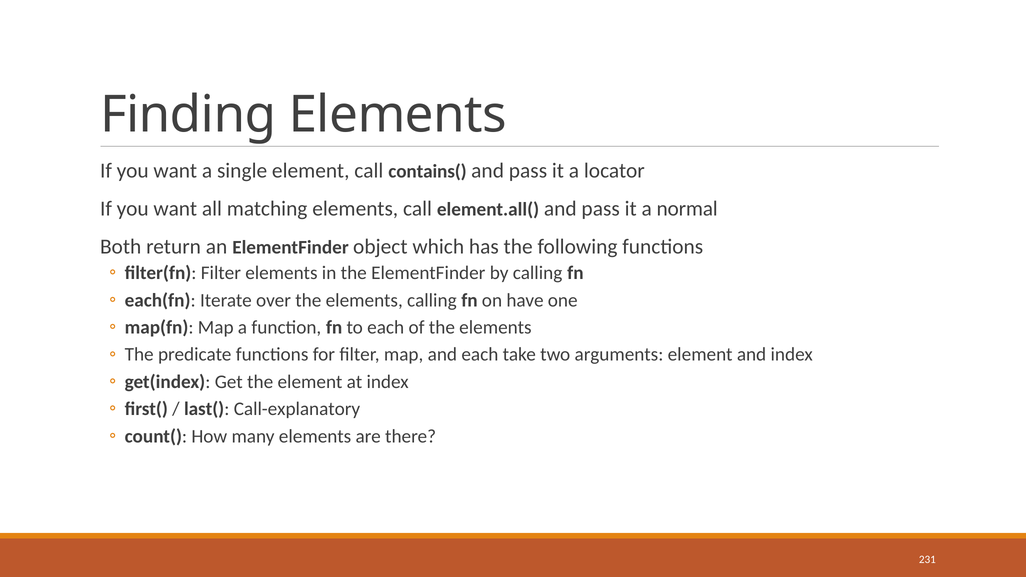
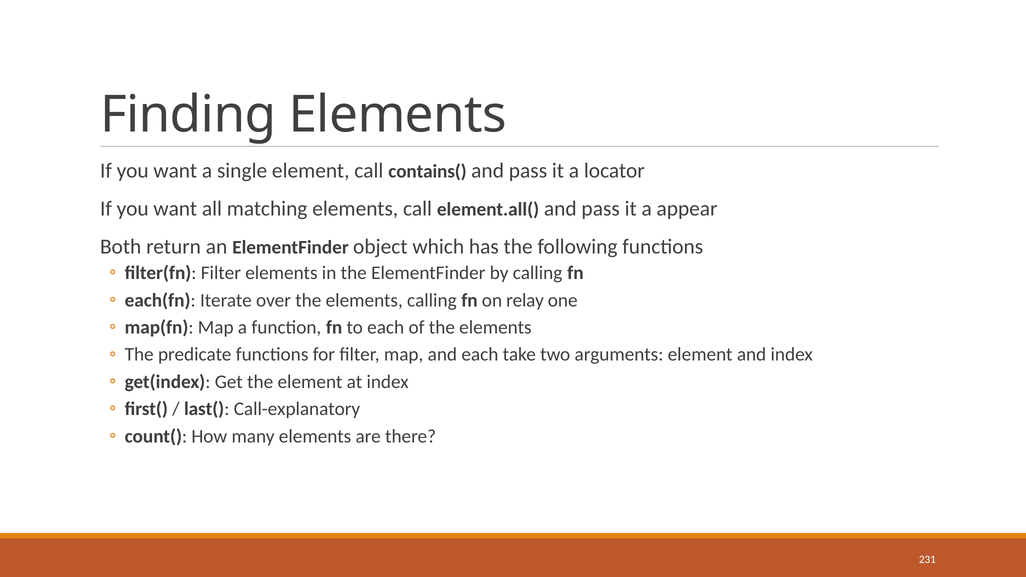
normal: normal -> appear
have: have -> relay
